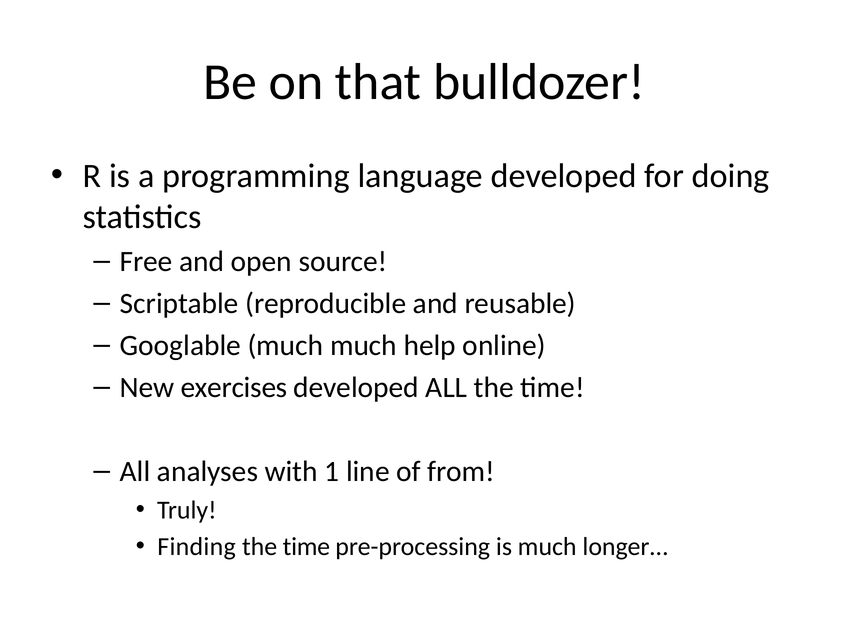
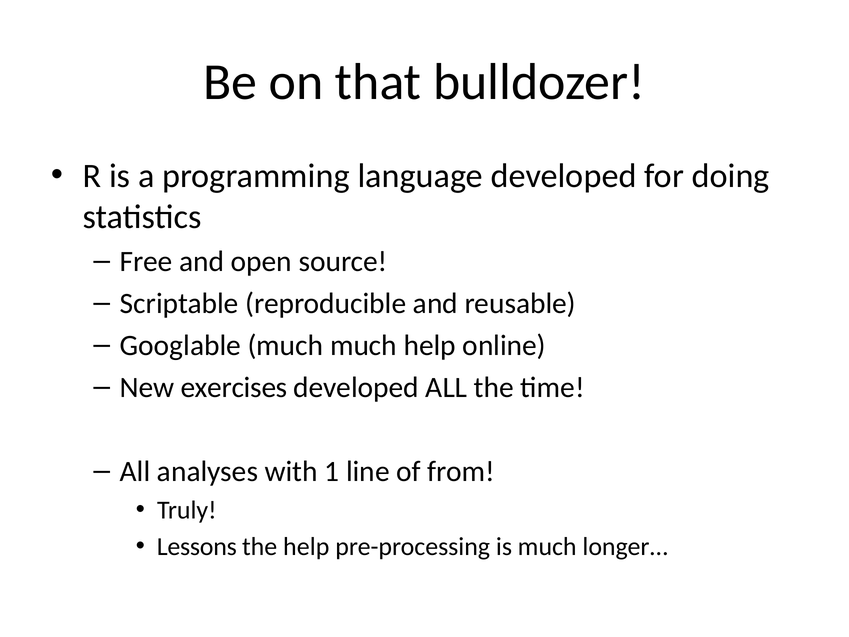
Finding: Finding -> Lessons
time at (306, 547): time -> help
